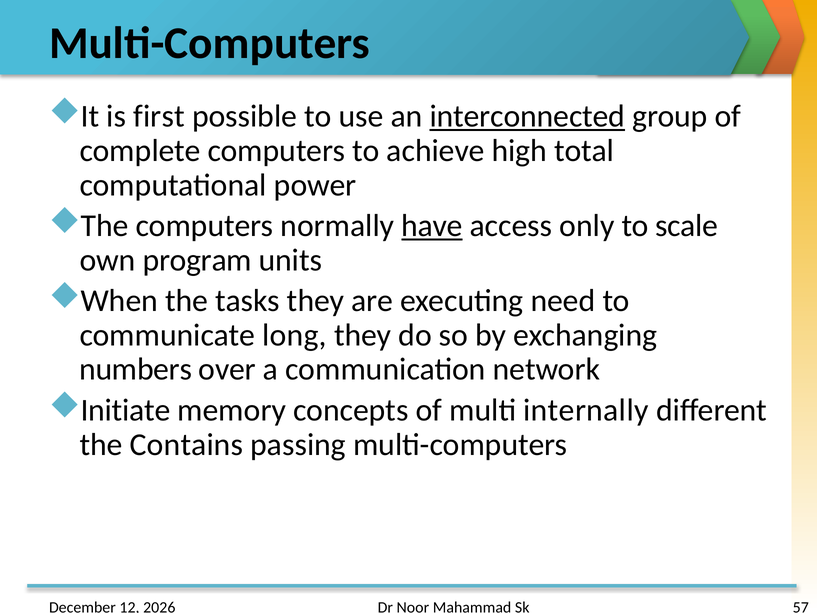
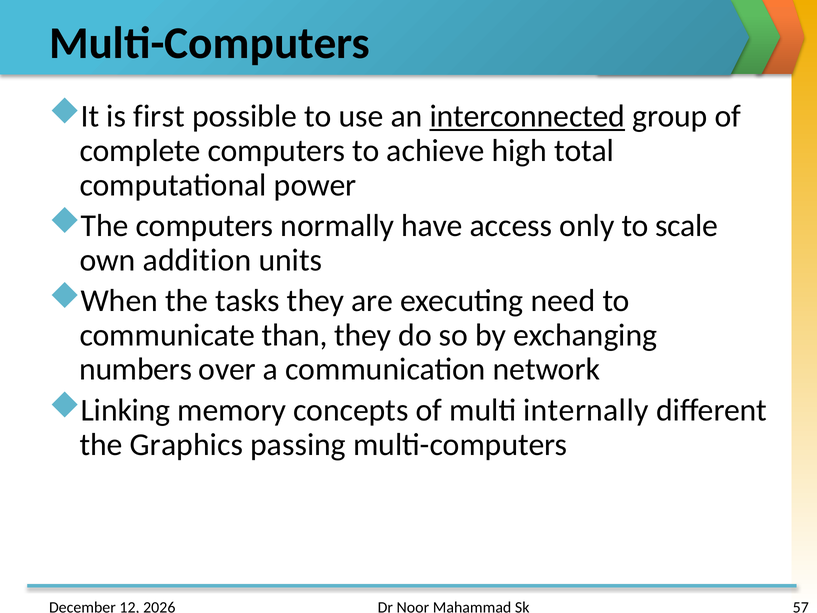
have underline: present -> none
program: program -> addition
long: long -> than
Initiate: Initiate -> Linking
Contains: Contains -> Graphics
